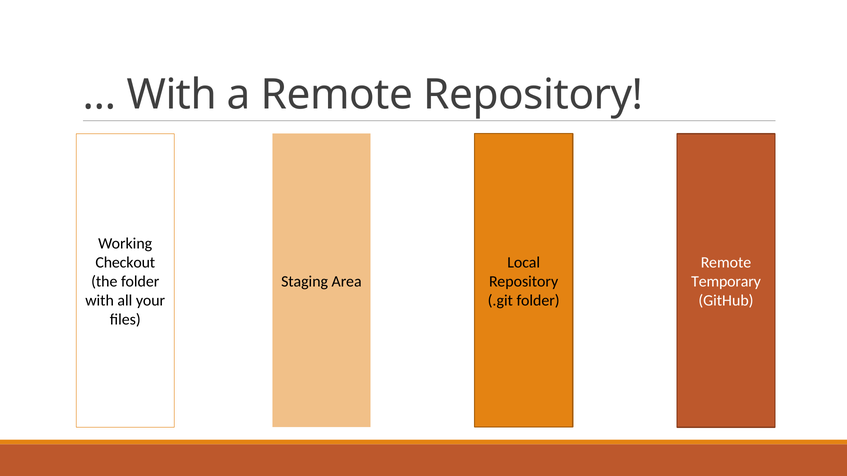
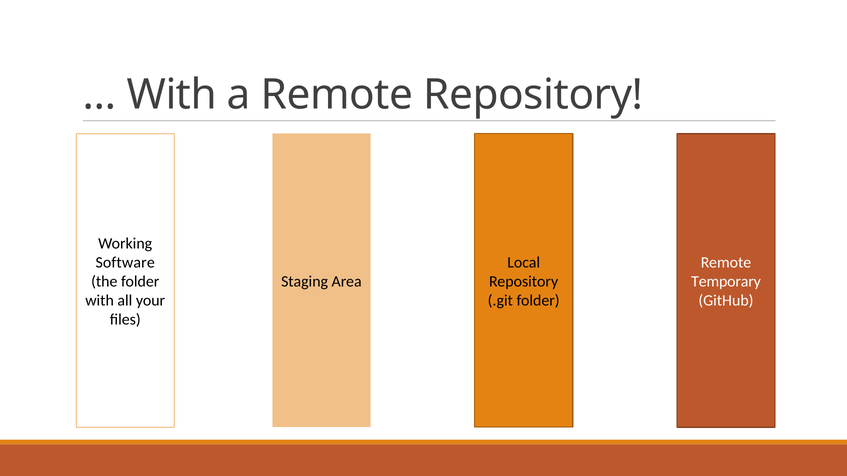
Checkout: Checkout -> Software
